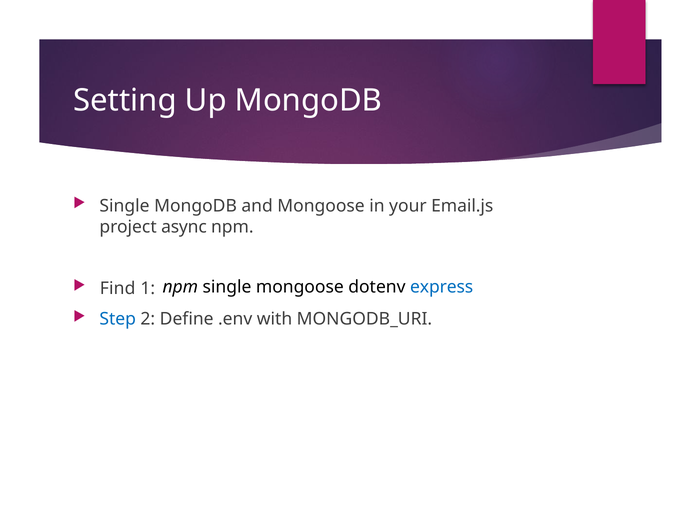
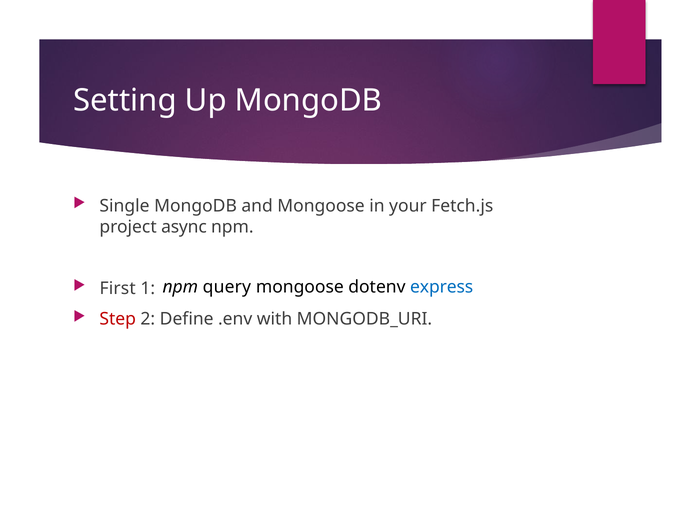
Email.js: Email.js -> Fetch.js
Find: Find -> First
npm single: single -> query
Step colour: blue -> red
